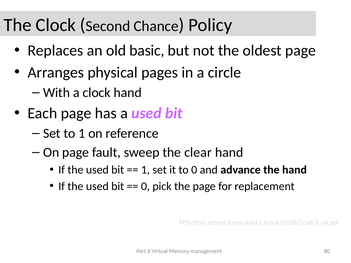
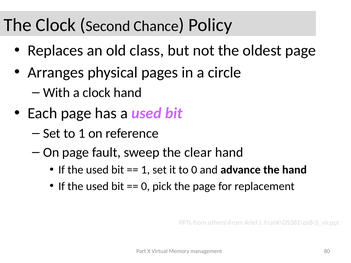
basic: basic -> class
